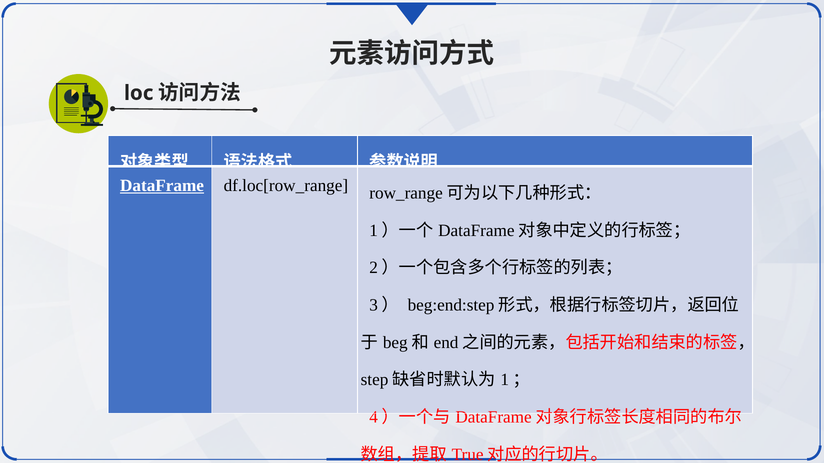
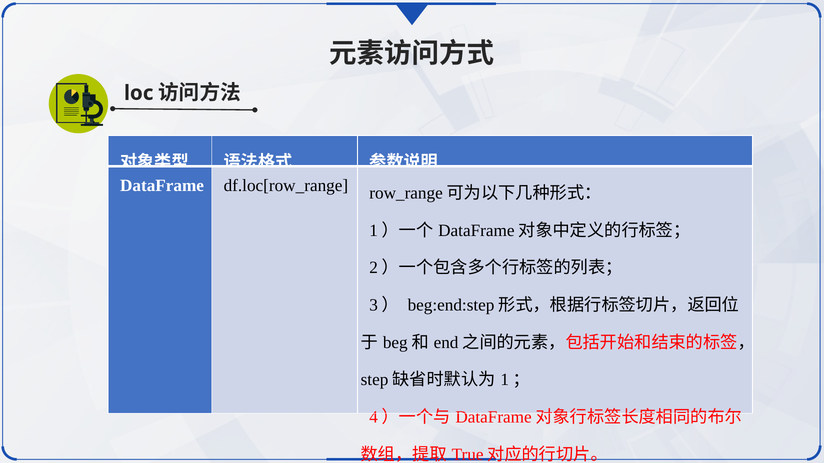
DataFrame underline: present -> none
